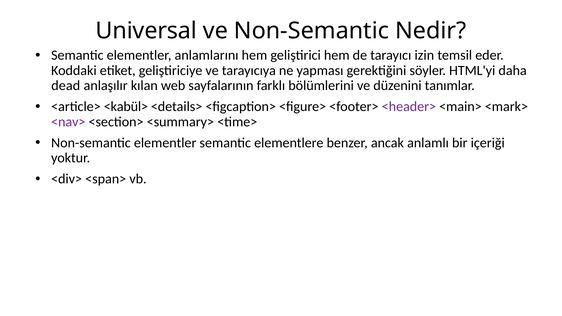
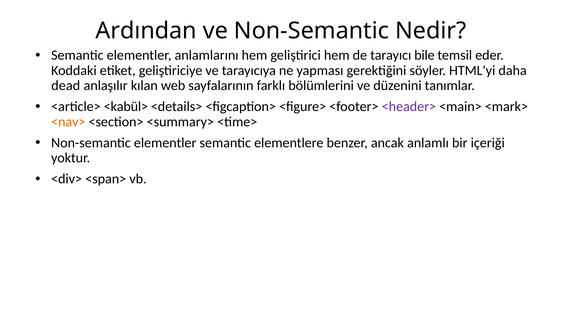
Universal: Universal -> Ardından
izin: izin -> bile
<nav> colour: purple -> orange
